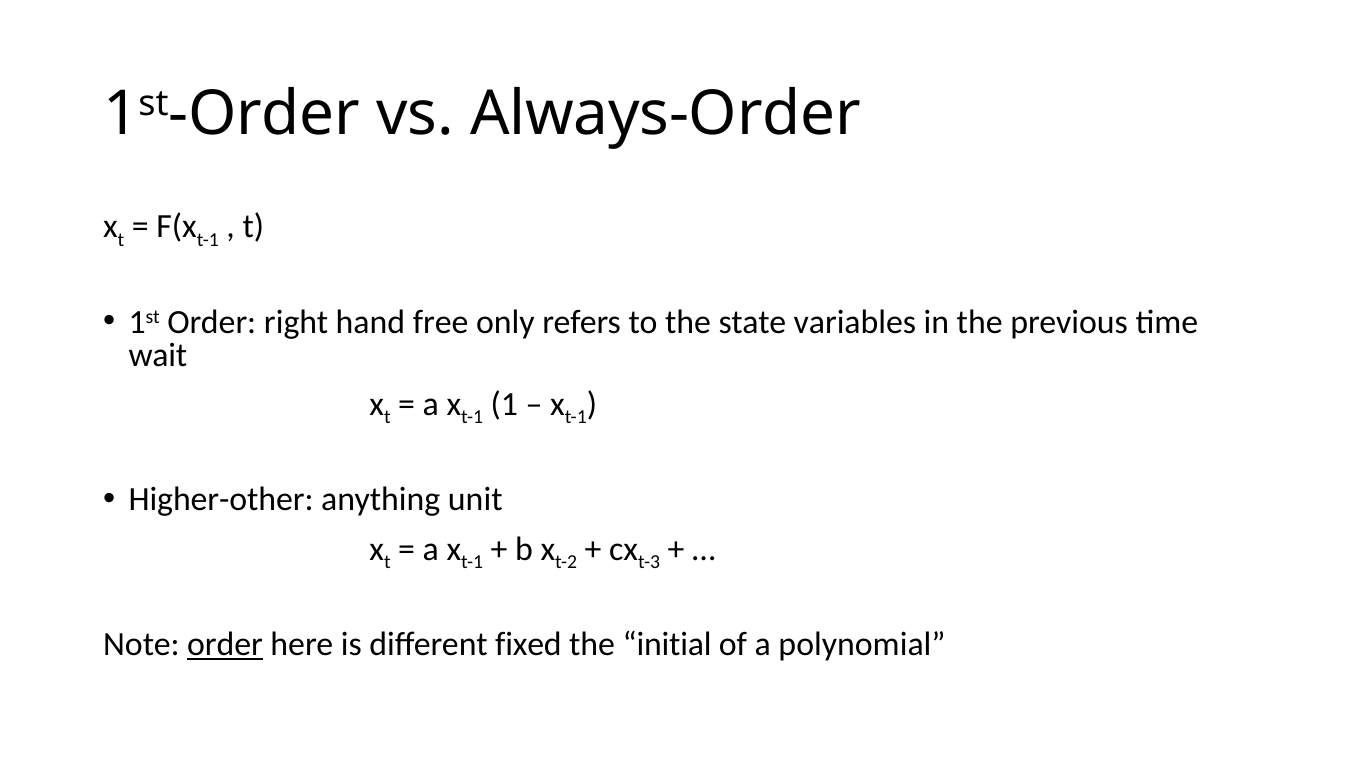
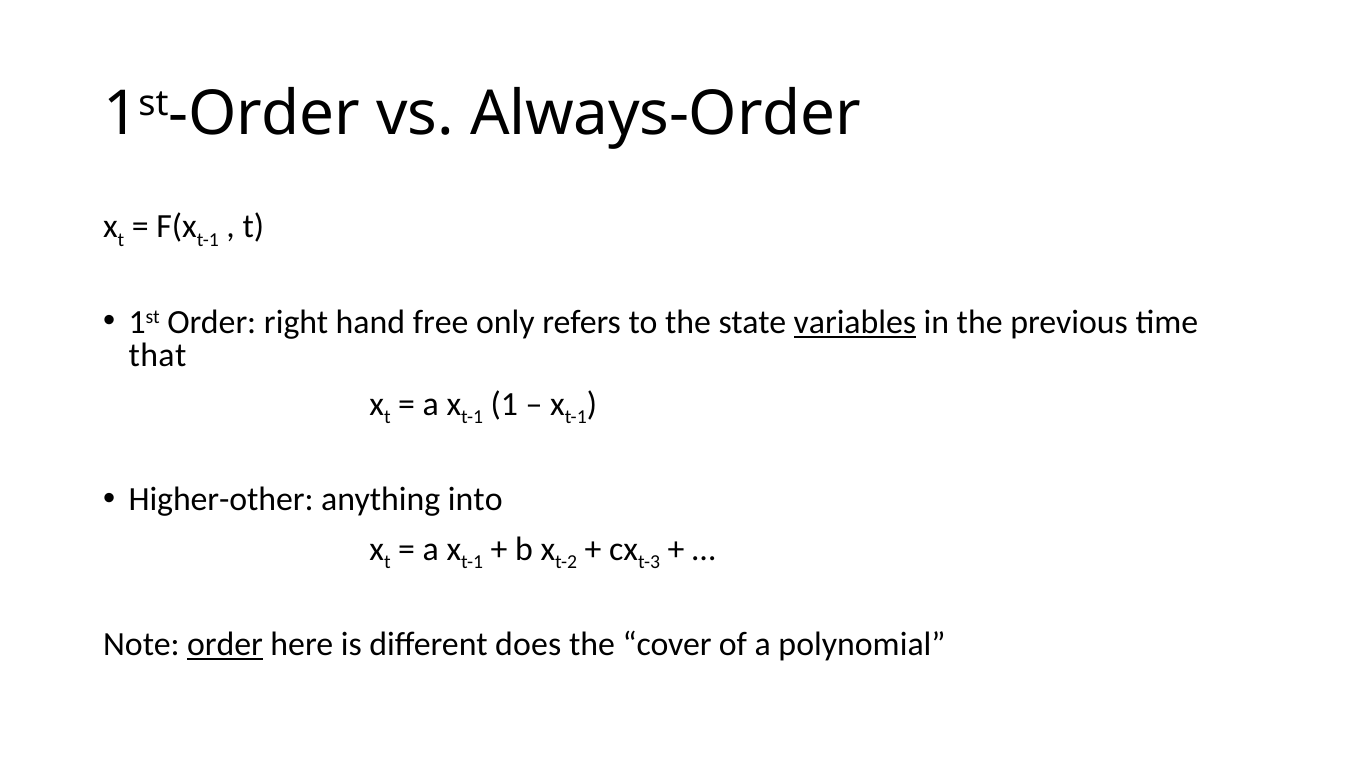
variables underline: none -> present
wait: wait -> that
unit: unit -> into
fixed: fixed -> does
initial: initial -> cover
